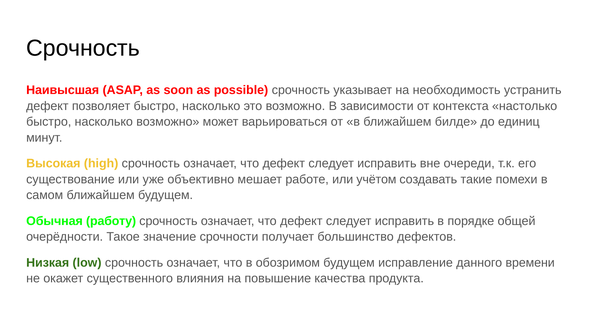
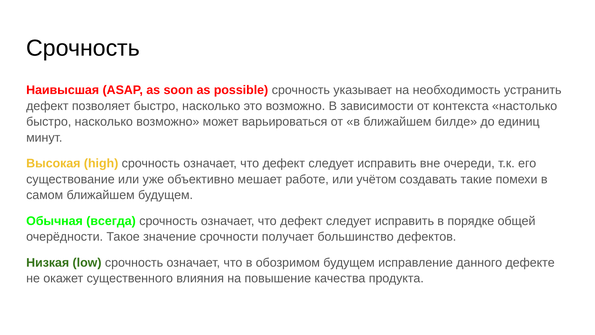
работу: работу -> всегда
времени: времени -> дефекте
